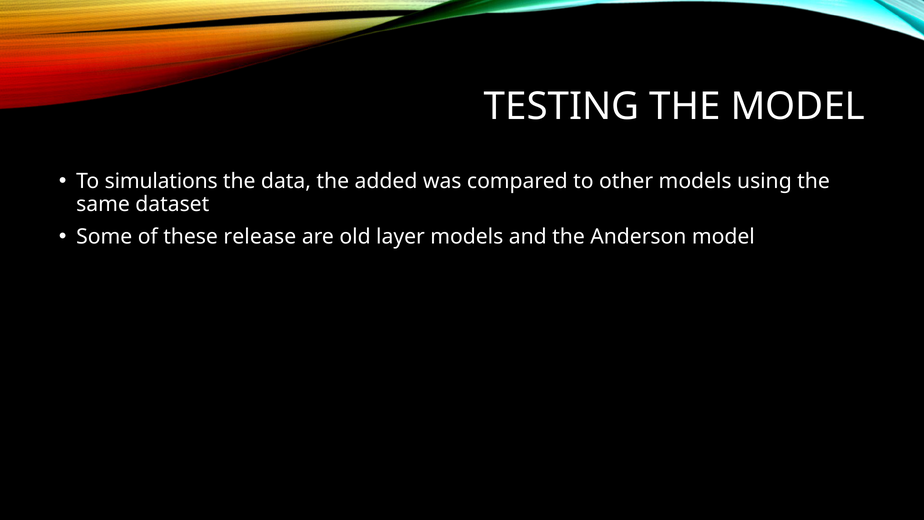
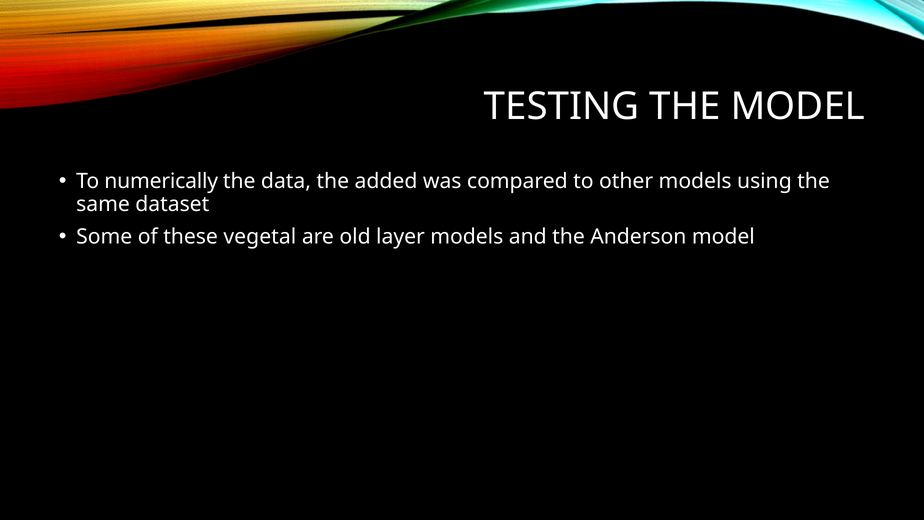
simulations: simulations -> numerically
release: release -> vegetal
